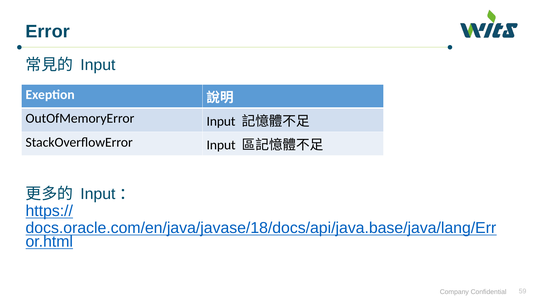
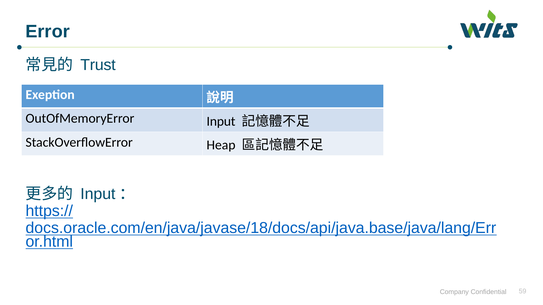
Input at (98, 65): Input -> Trust
StackOverflowError Input: Input -> Heap
